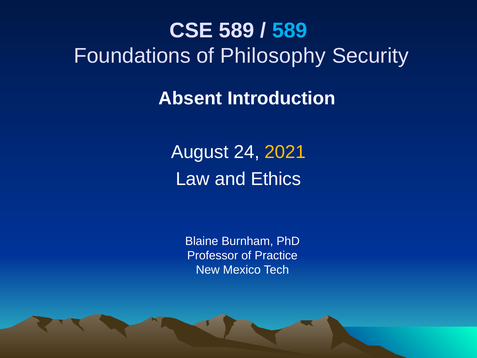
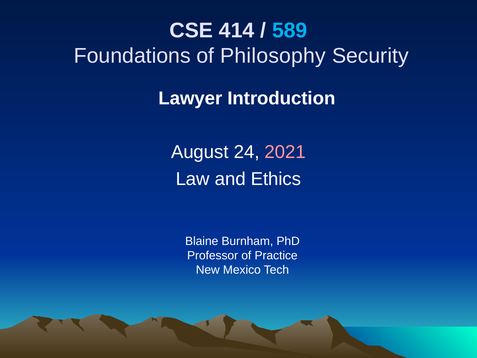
CSE 589: 589 -> 414
Absent: Absent -> Lawyer
2021 colour: yellow -> pink
